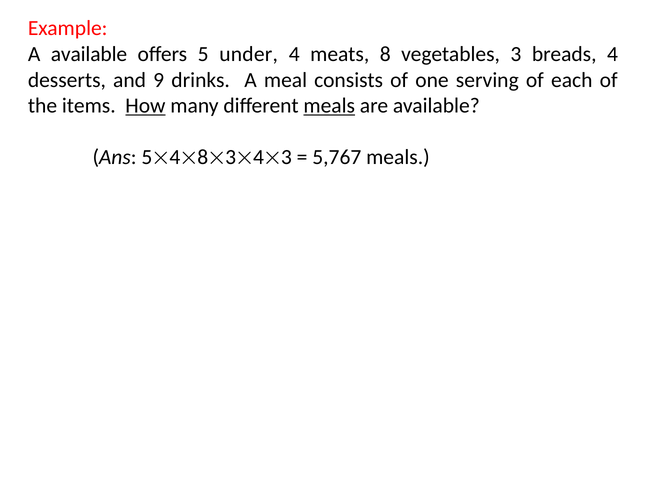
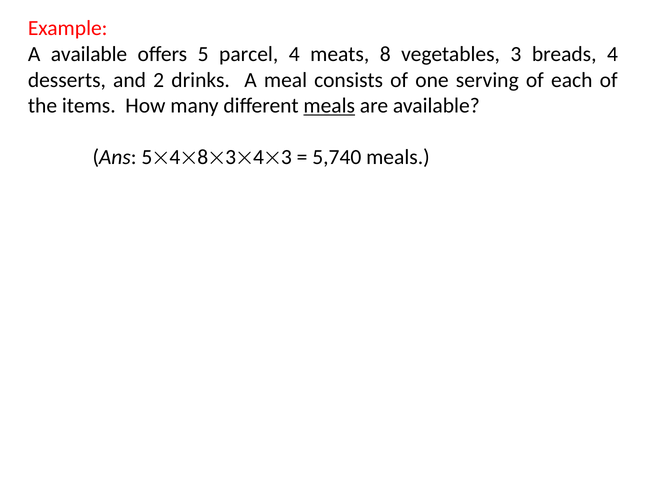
under: under -> parcel
9: 9 -> 2
How underline: present -> none
5,767: 5,767 -> 5,740
